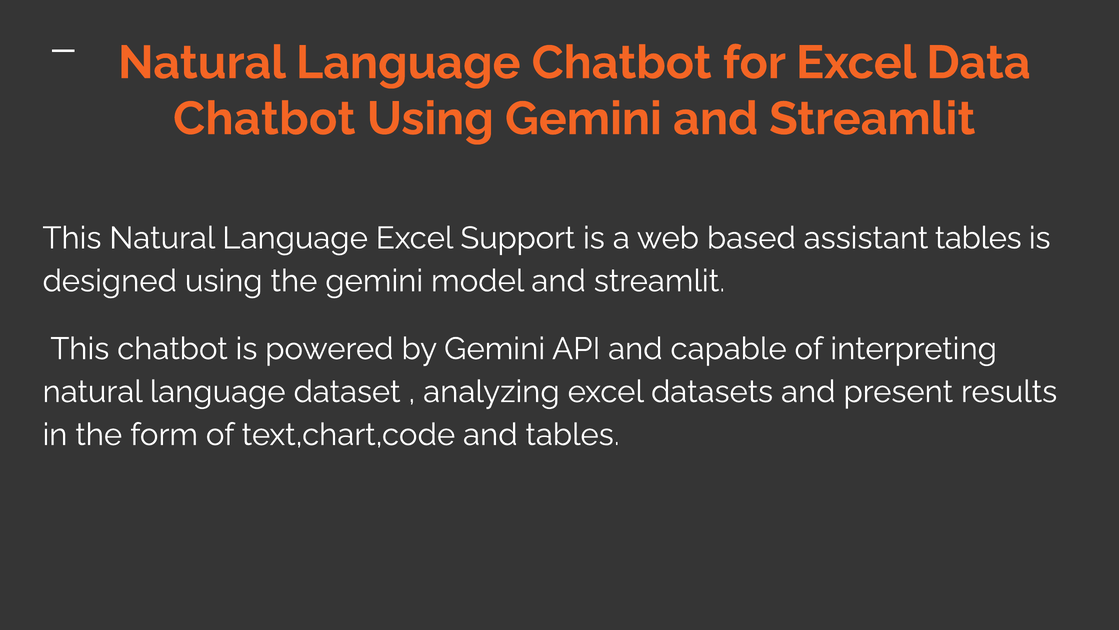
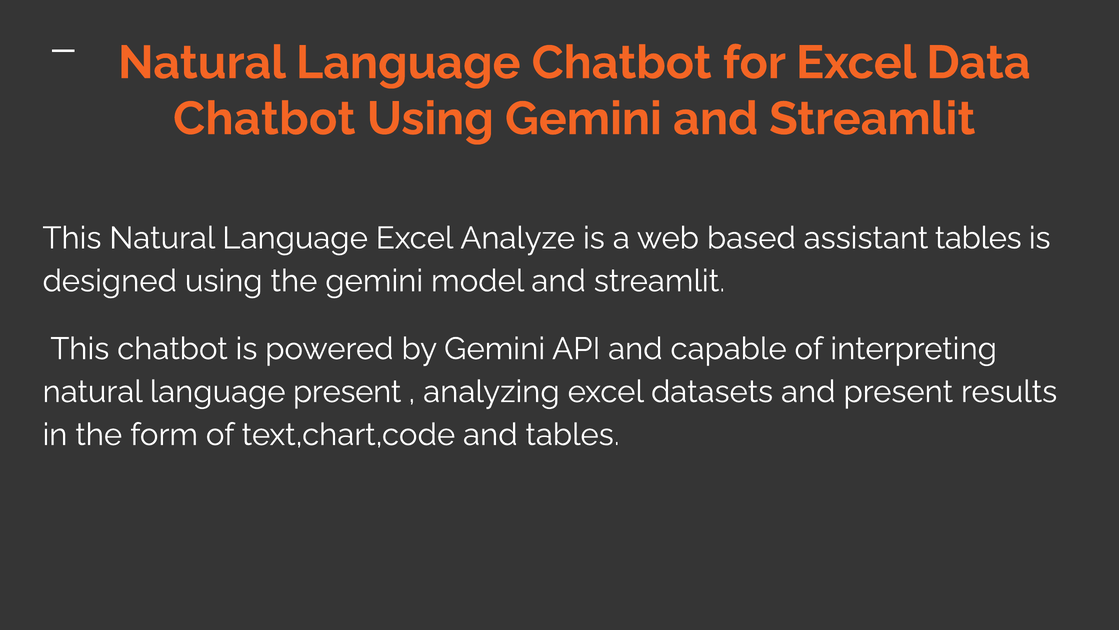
Support: Support -> Analyze
language dataset: dataset -> present
